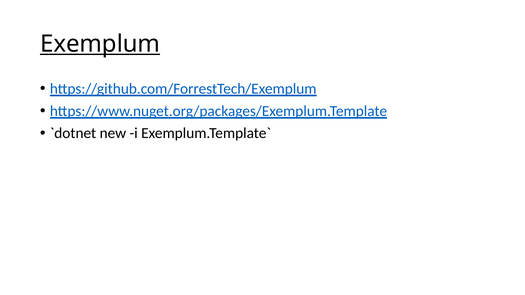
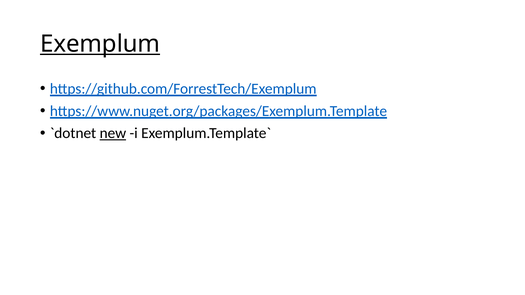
new underline: none -> present
